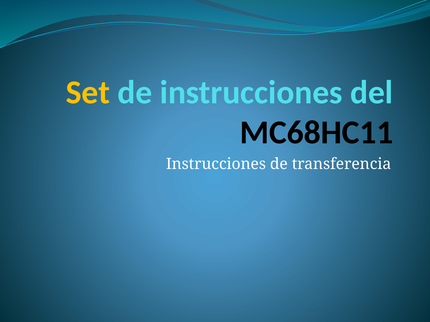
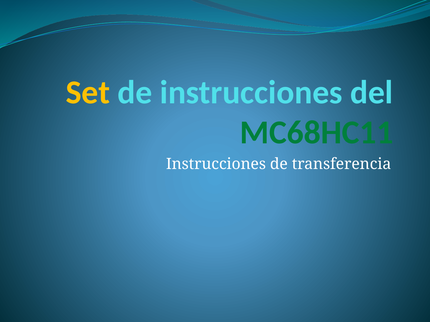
MC68HC11 colour: black -> green
